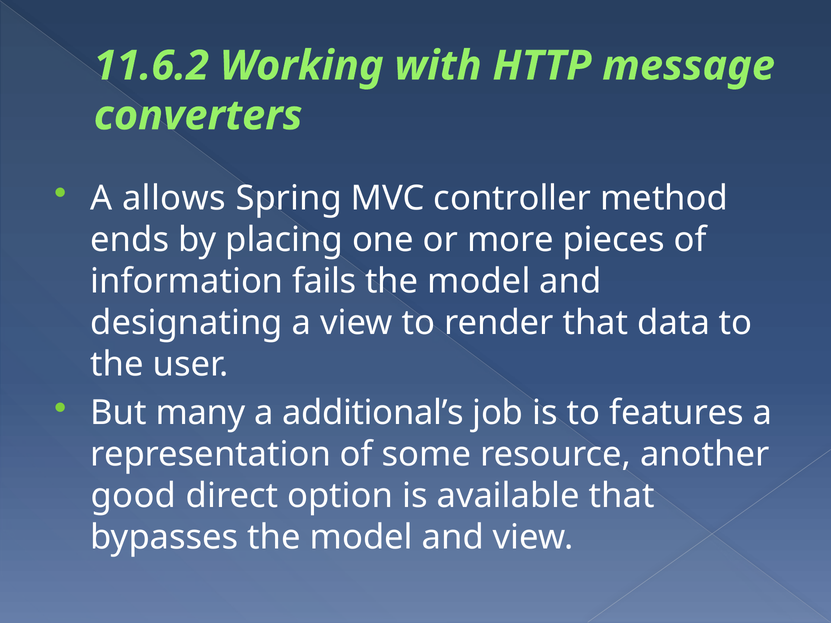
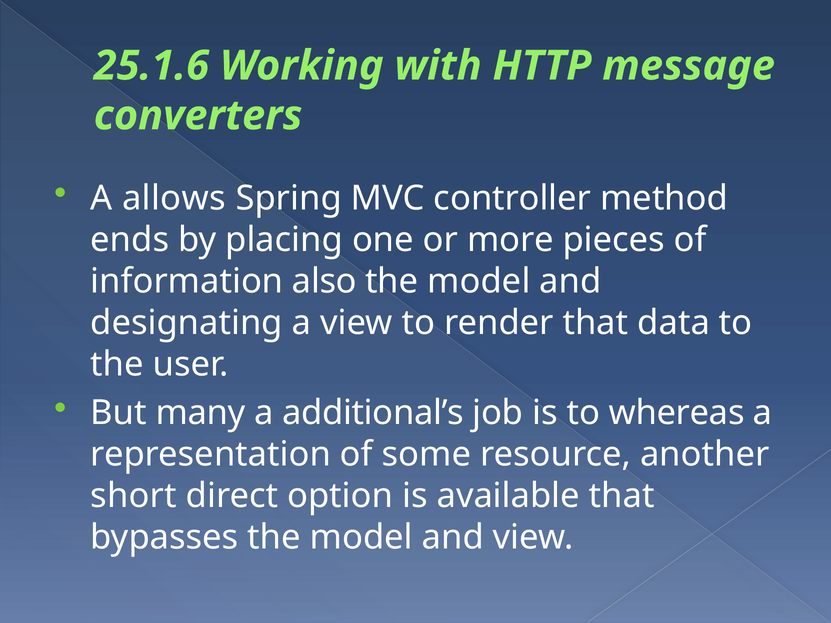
11.6.2: 11.6.2 -> 25.1.6
fails: fails -> also
features: features -> whereas
good: good -> short
